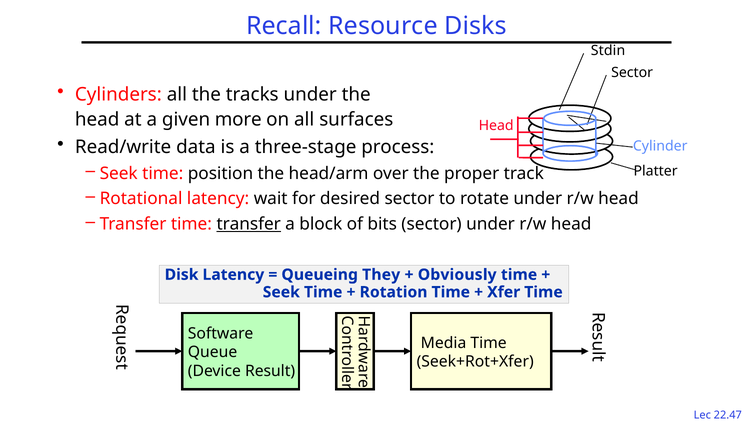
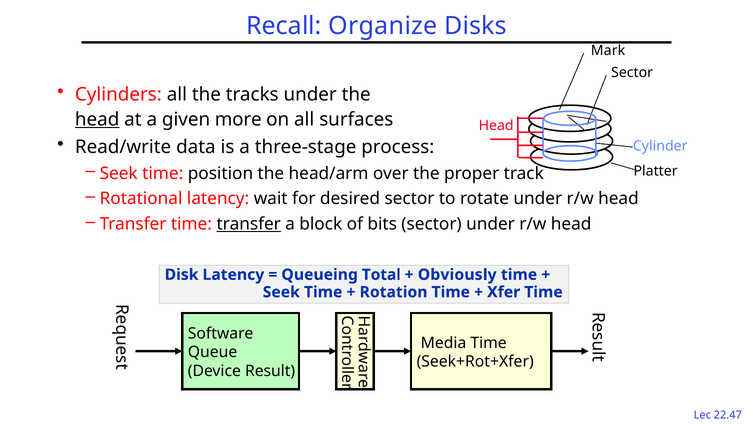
Resource: Resource -> Organize
Stdin: Stdin -> Mark
head at (97, 119) underline: none -> present
They: They -> Total
